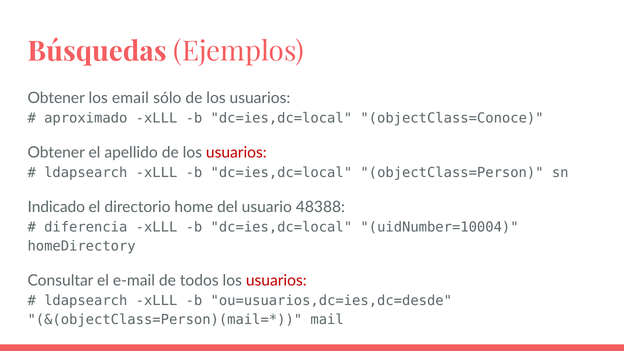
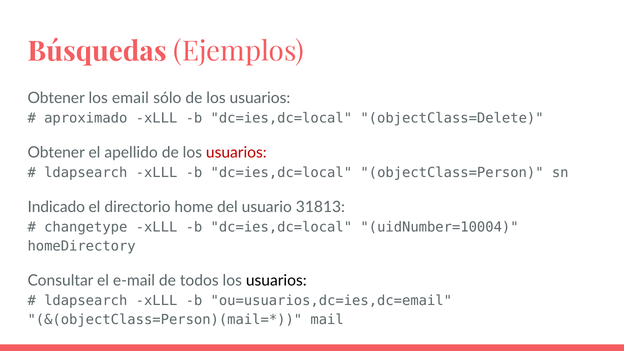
objectClass=Conoce: objectClass=Conoce -> objectClass=Delete
48388: 48388 -> 31813
diferencia: diferencia -> changetype
usuarios at (276, 281) colour: red -> black
ou=usuarios,dc=ies,dc=desde: ou=usuarios,dc=ies,dc=desde -> ou=usuarios,dc=ies,dc=email
